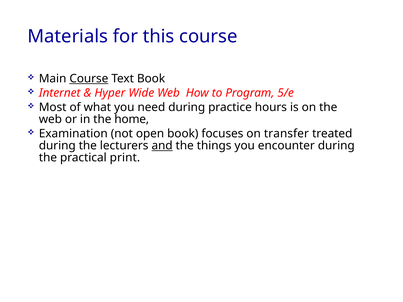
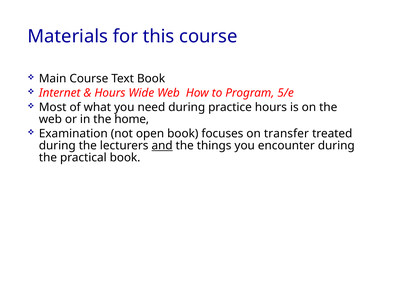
Course at (89, 79) underline: present -> none
Hyper at (110, 93): Hyper -> Hours
practical print: print -> book
